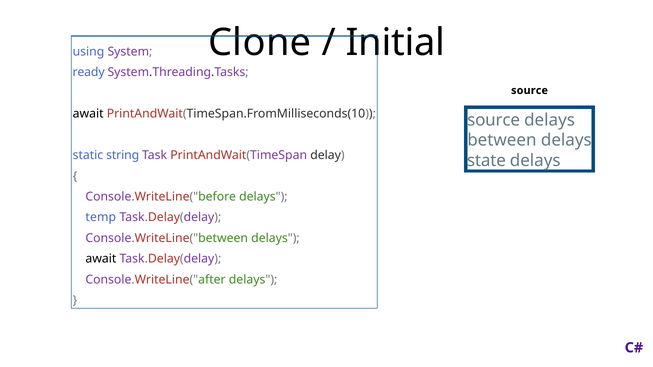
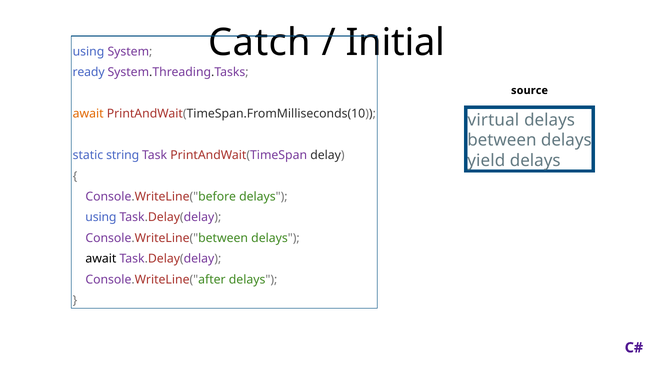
Clone: Clone -> Catch
await at (88, 114) colour: black -> orange
source at (494, 120): source -> virtual
state: state -> yield
temp at (101, 218): temp -> using
